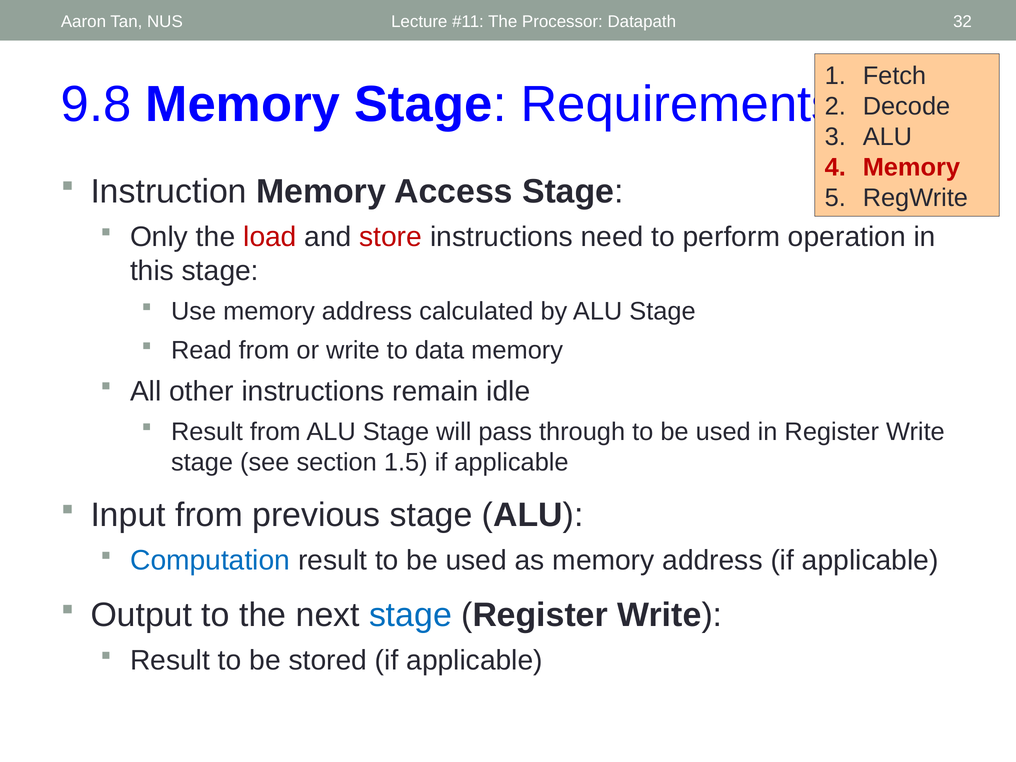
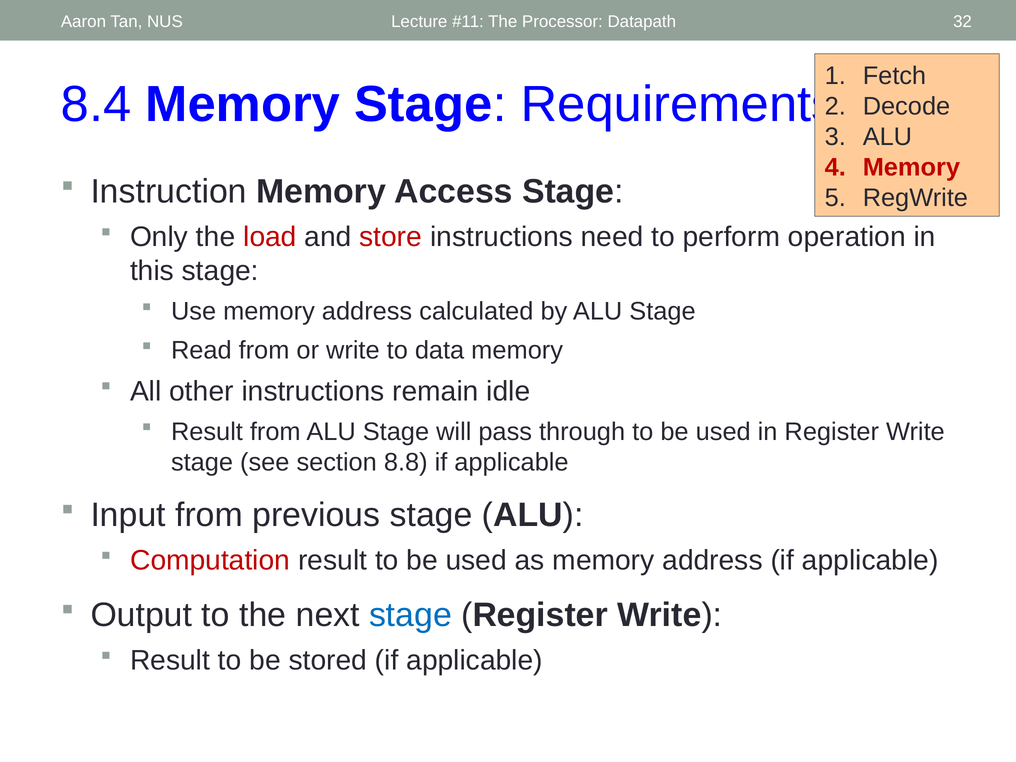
9.8: 9.8 -> 8.4
1.5: 1.5 -> 8.8
Computation colour: blue -> red
